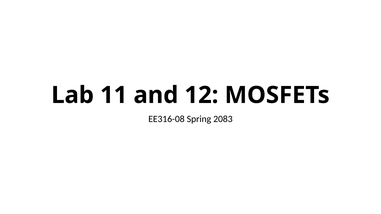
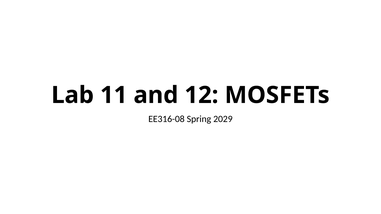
2083: 2083 -> 2029
